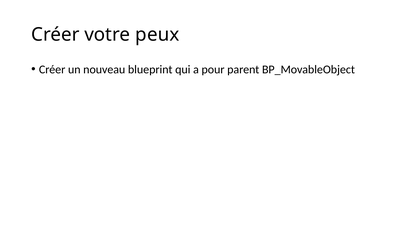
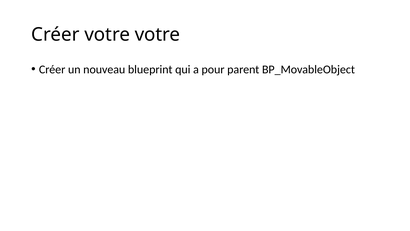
votre peux: peux -> votre
